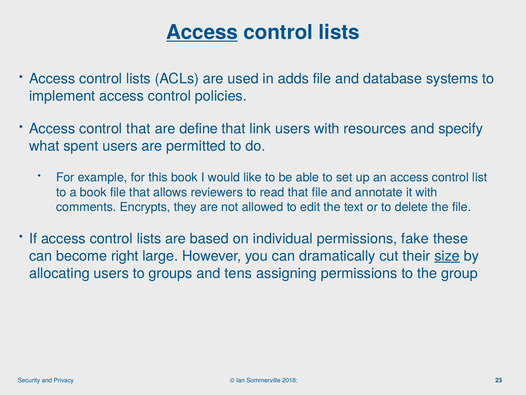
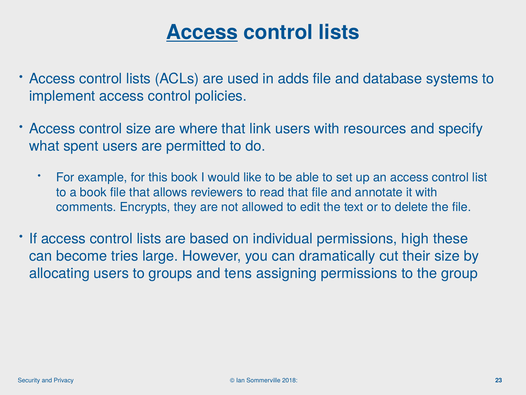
control that: that -> size
define: define -> where
fake: fake -> high
right: right -> tries
size at (447, 256) underline: present -> none
